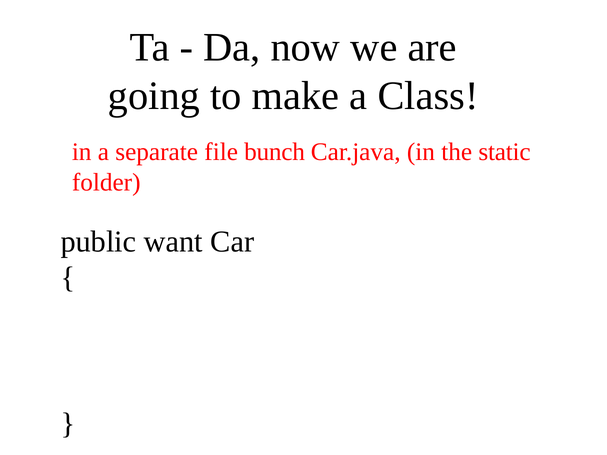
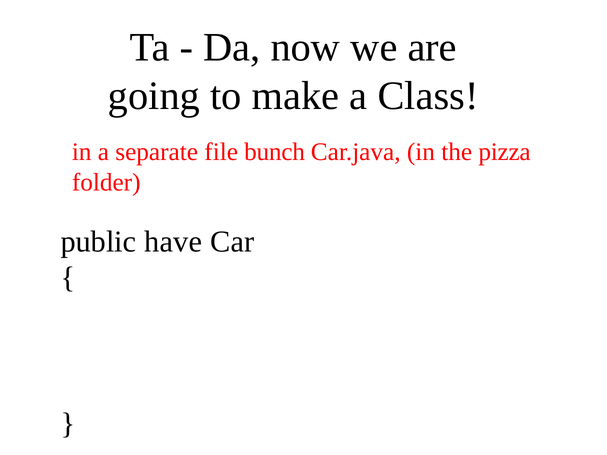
static: static -> pizza
want: want -> have
